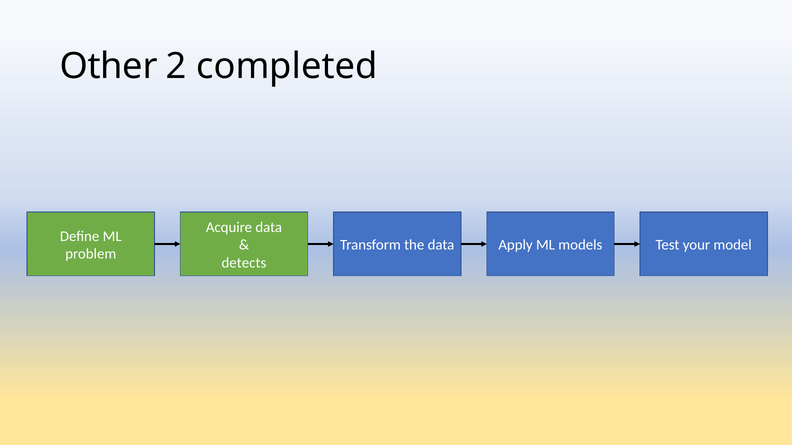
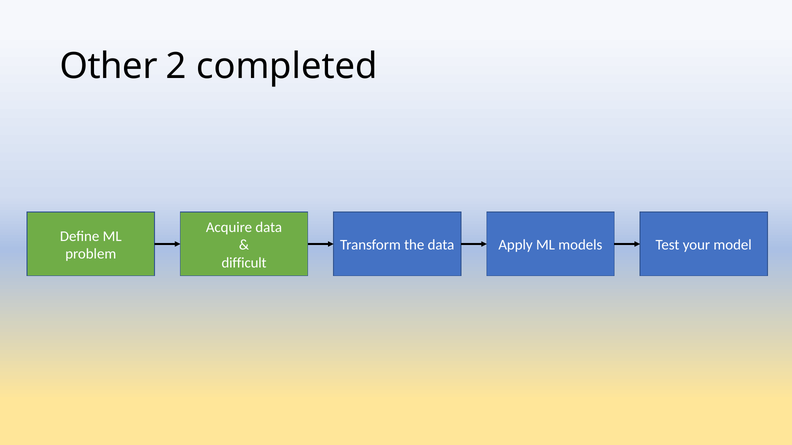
detects: detects -> difficult
